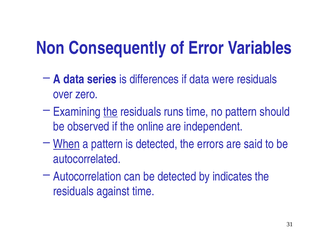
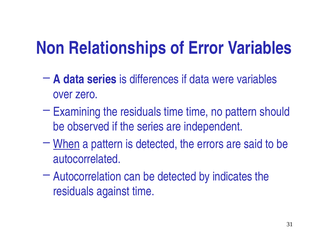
Consequently: Consequently -> Relationships
were residuals: residuals -> variables
the at (111, 112) underline: present -> none
residuals runs: runs -> time
the online: online -> series
